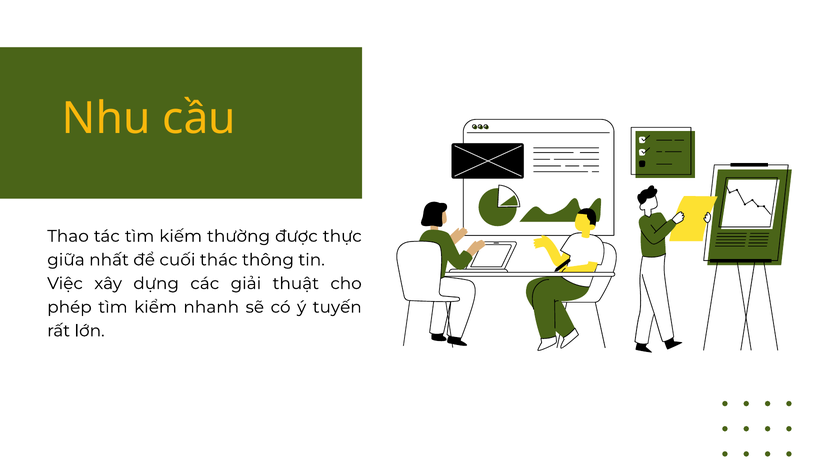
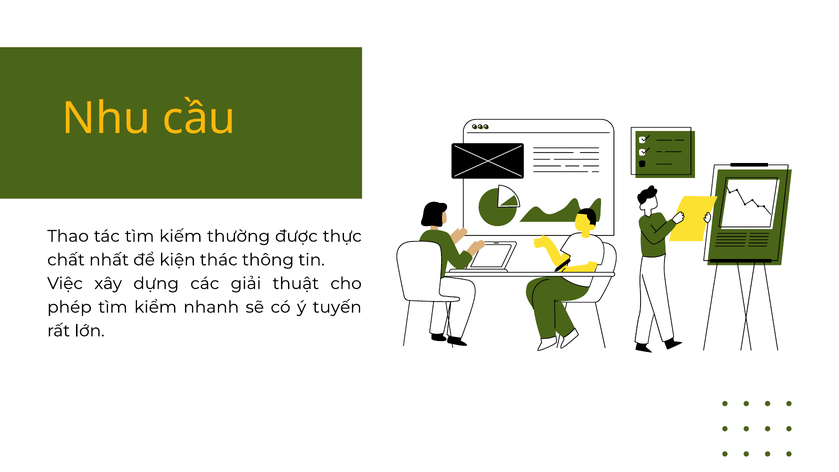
giữa: giữa -> chất
cuối: cuối -> kiện
